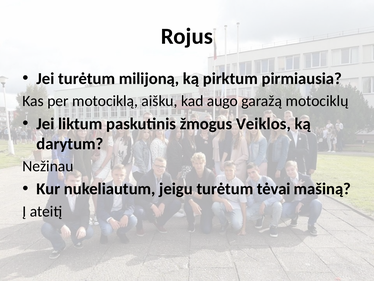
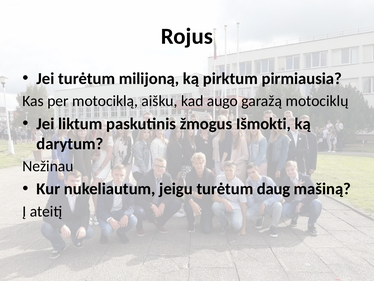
Veiklos: Veiklos -> Išmokti
tėvai: tėvai -> daug
